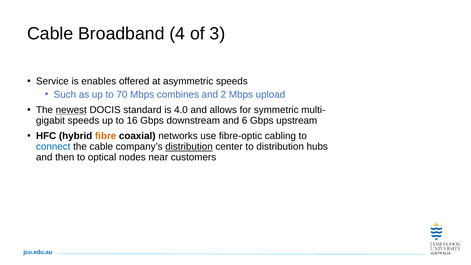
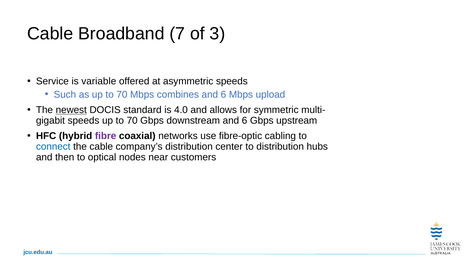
4: 4 -> 7
enables: enables -> variable
2 at (223, 94): 2 -> 6
speeds up to 16: 16 -> 70
fibre colour: orange -> purple
distribution at (189, 147) underline: present -> none
